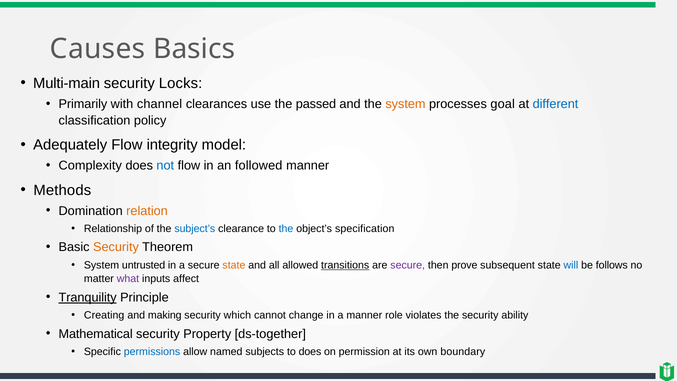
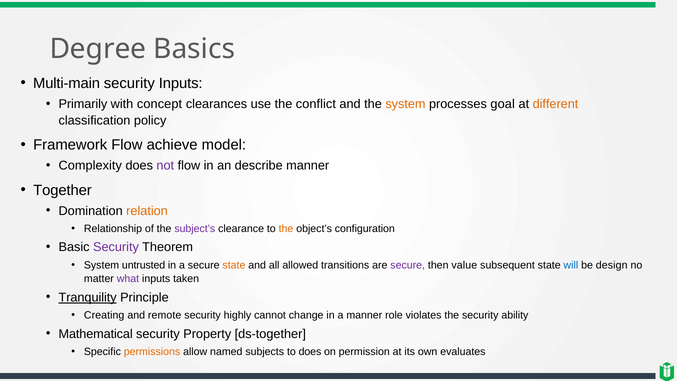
Causes: Causes -> Degree
security Locks: Locks -> Inputs
channel: channel -> concept
passed: passed -> conflict
different colour: blue -> orange
Adequately: Adequately -> Framework
integrity: integrity -> achieve
not colour: blue -> purple
followed: followed -> describe
Methods: Methods -> Together
subject’s colour: blue -> purple
the at (286, 229) colour: blue -> orange
specification: specification -> configuration
Security at (116, 247) colour: orange -> purple
transitions underline: present -> none
prove: prove -> value
follows: follows -> design
affect: affect -> taken
making: making -> remote
which: which -> highly
permissions colour: blue -> orange
boundary: boundary -> evaluates
